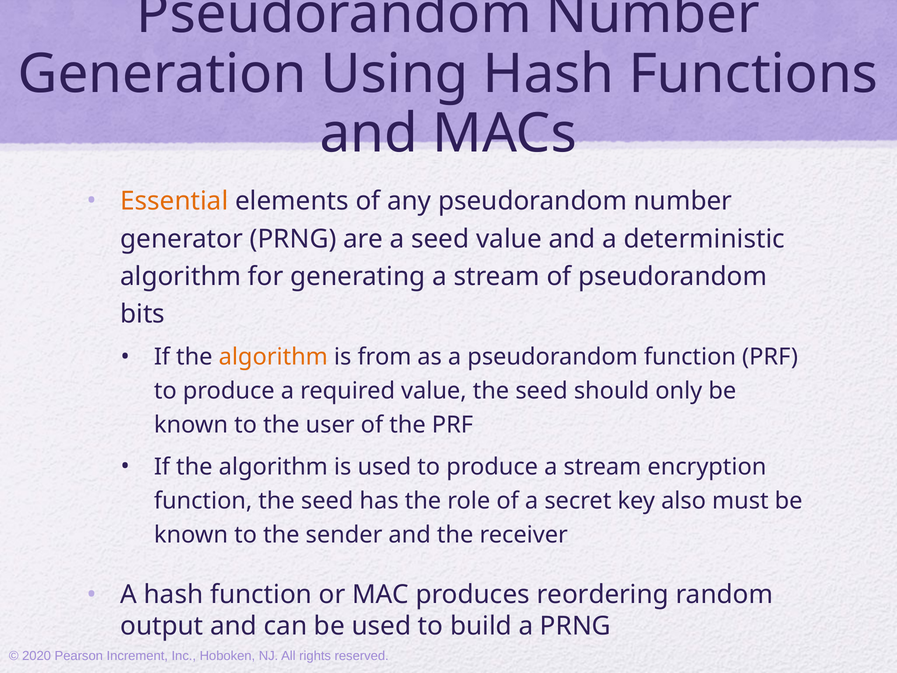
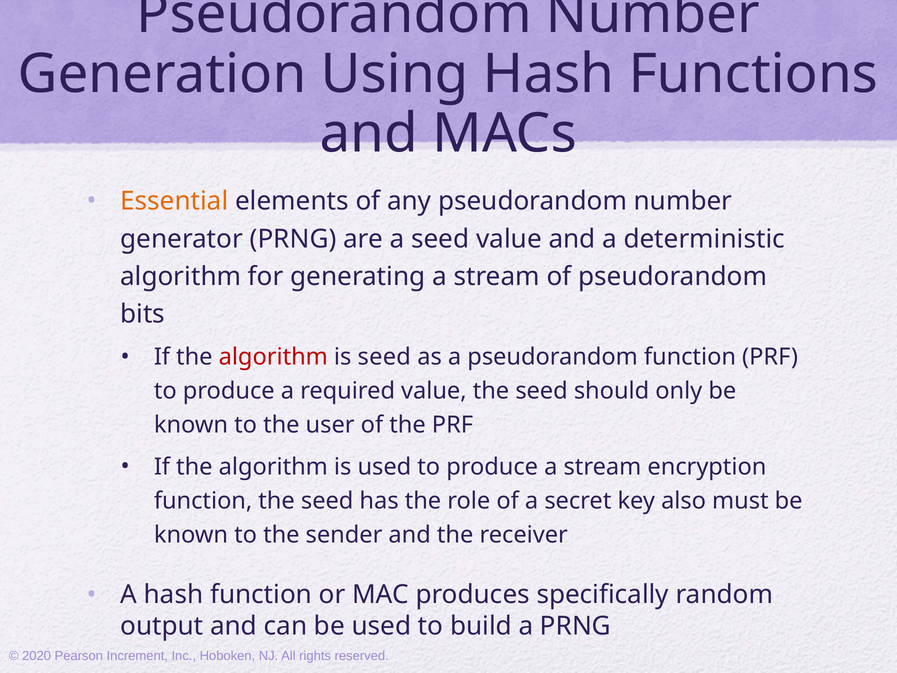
algorithm at (273, 357) colour: orange -> red
is from: from -> seed
reordering: reordering -> specifically
